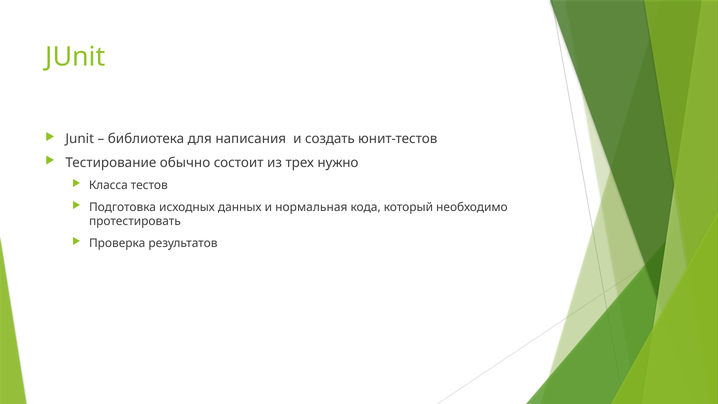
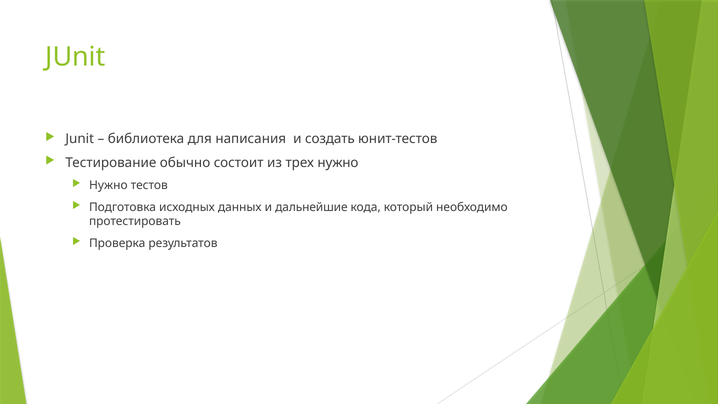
Класса at (108, 185): Класса -> Нужно
нормальная: нормальная -> дальнейшие
